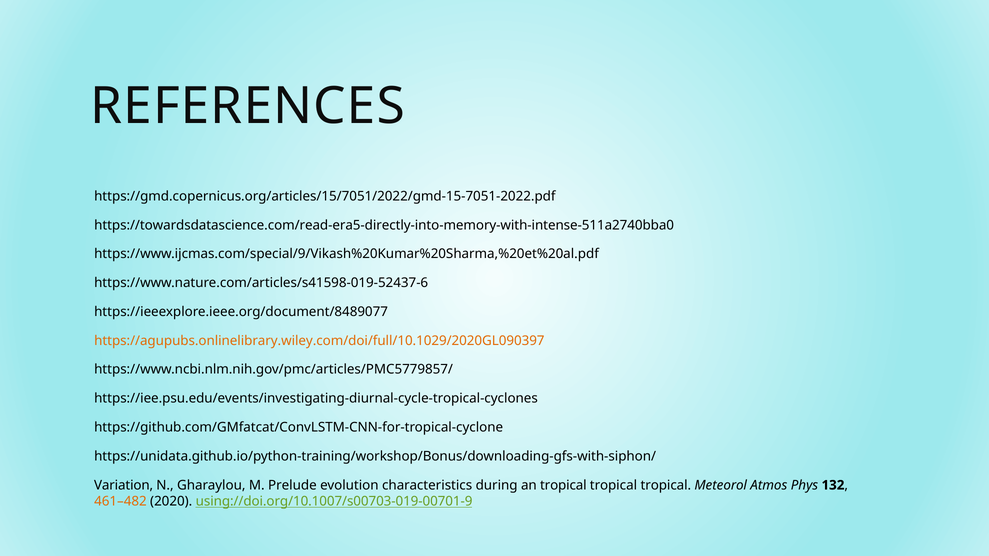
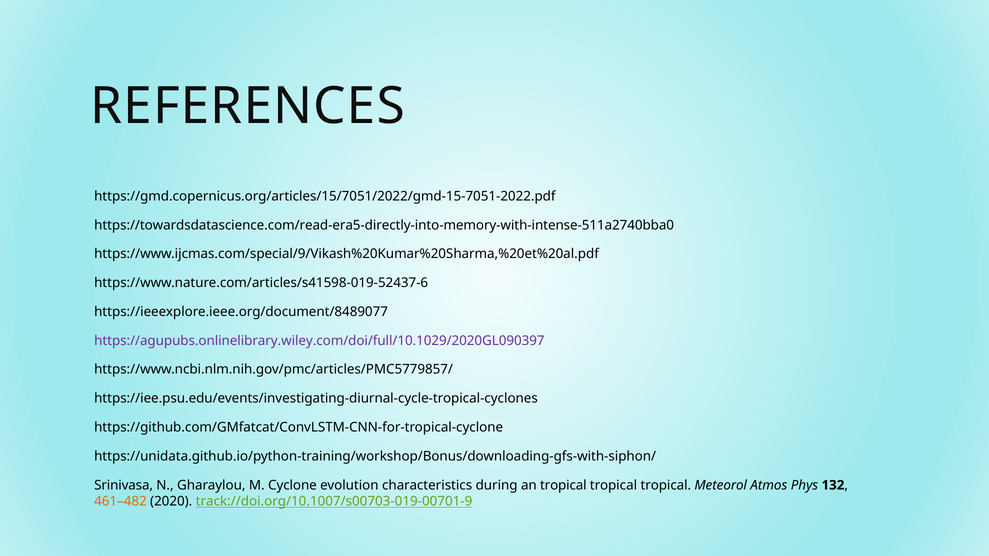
https://agupubs.onlinelibrary.wiley.com/doi/full/10.1029/2020GL090397 colour: orange -> purple
Variation: Variation -> Srinivasa
Prelude: Prelude -> Cyclone
using://doi.org/10.1007/s00703-019-00701-9: using://doi.org/10.1007/s00703-019-00701-9 -> track://doi.org/10.1007/s00703-019-00701-9
